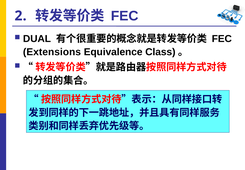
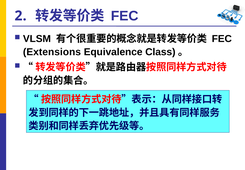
DUAL: DUAL -> VLSM
